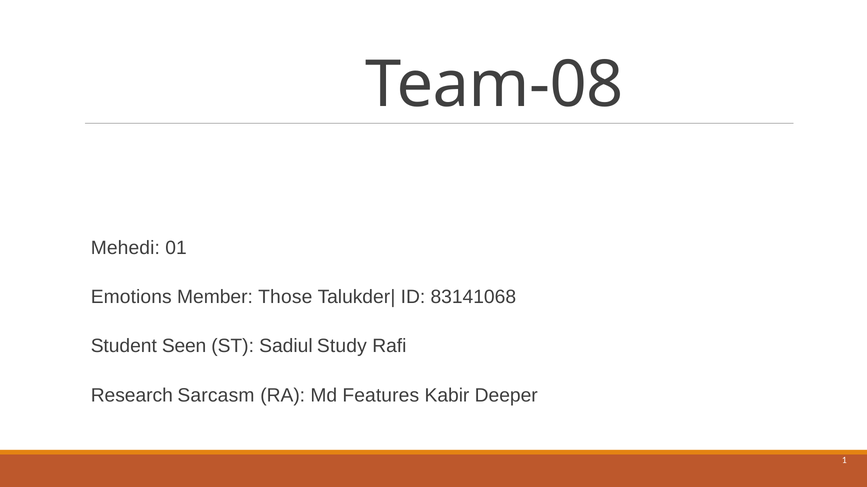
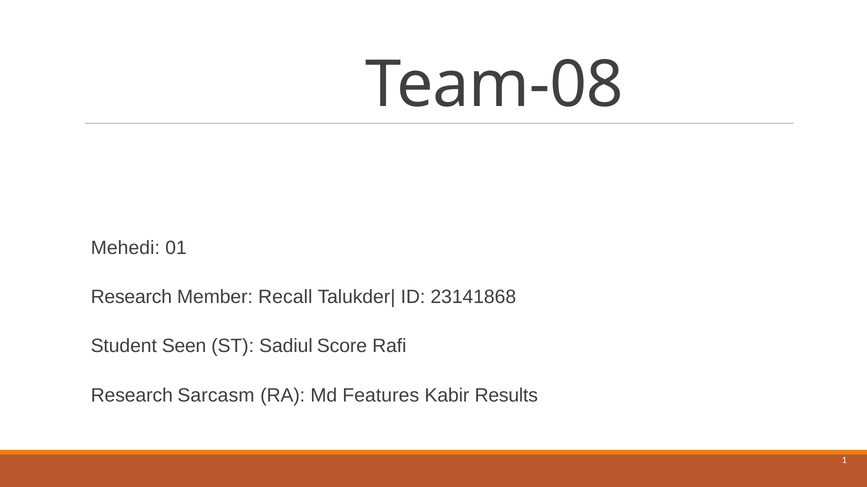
Emotions at (131, 297): Emotions -> Research
Those: Those -> Recall
83141068: 83141068 -> 23141868
Study: Study -> Score
Deeper: Deeper -> Results
